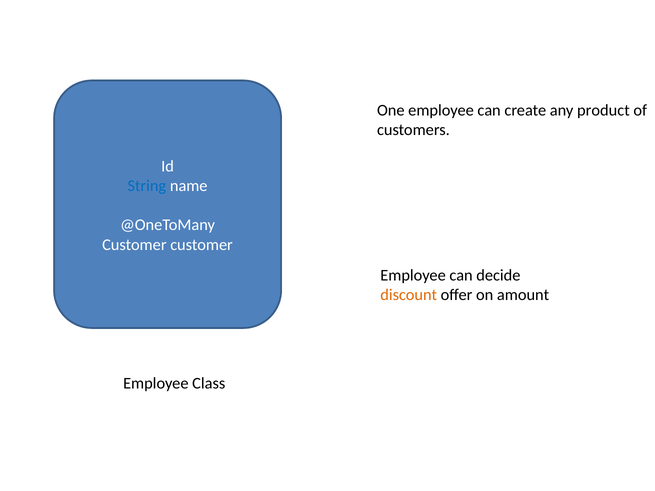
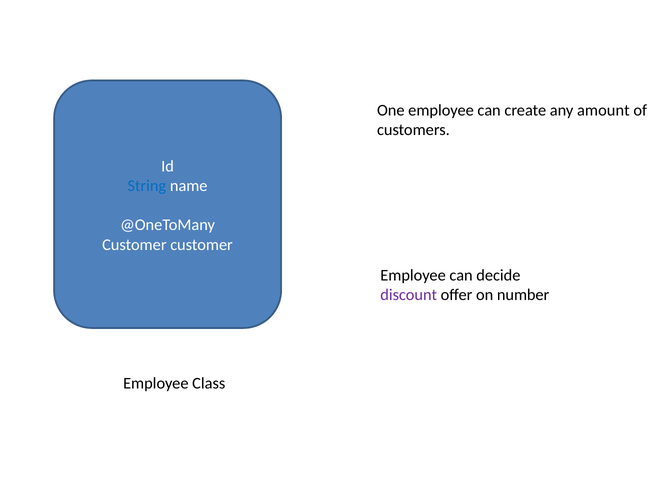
product: product -> amount
discount colour: orange -> purple
amount: amount -> number
